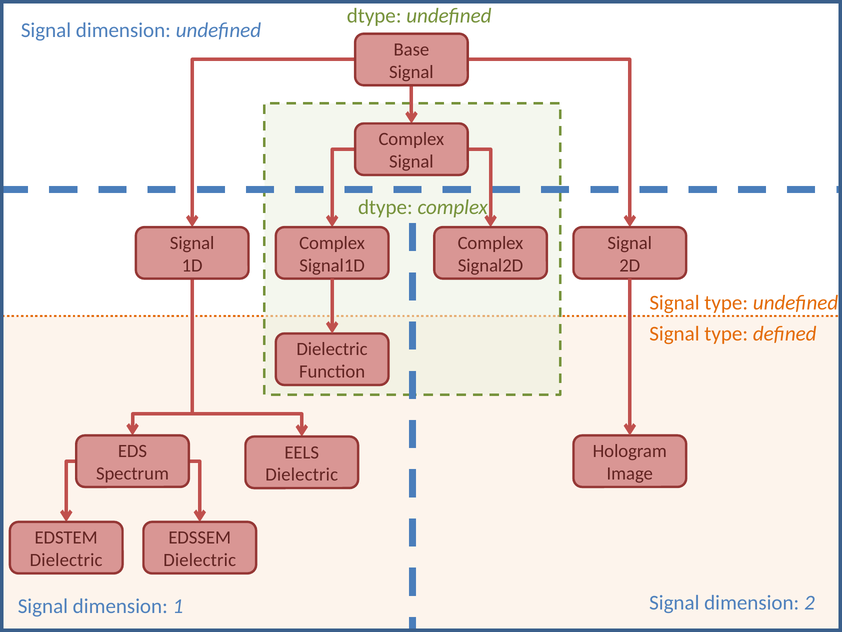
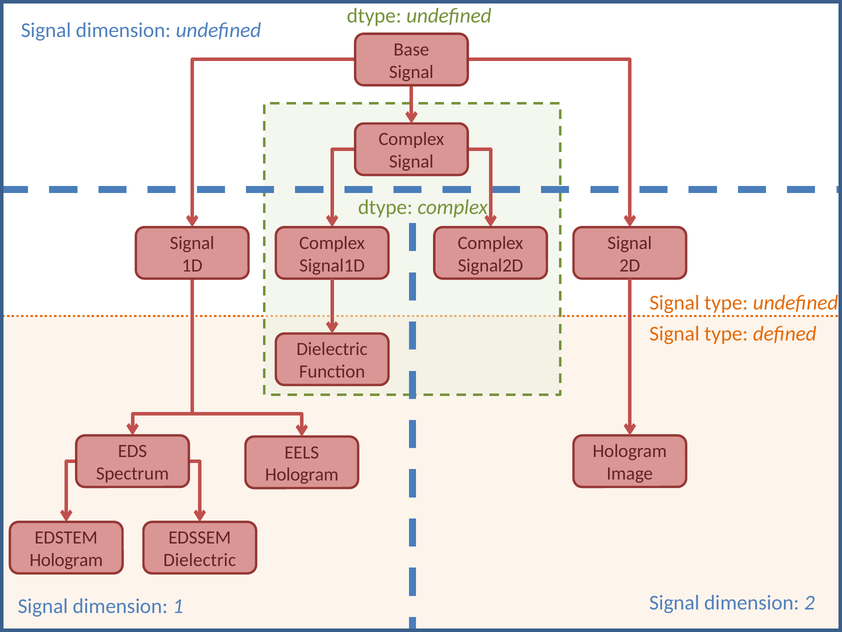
Dielectric at (302, 474): Dielectric -> Hologram
Dielectric at (66, 560): Dielectric -> Hologram
